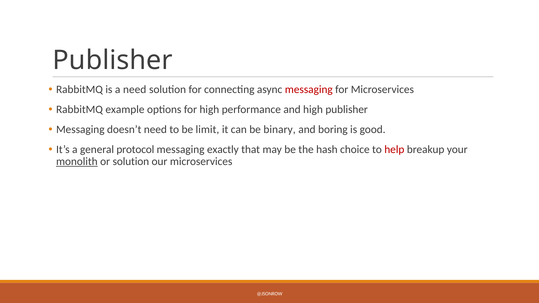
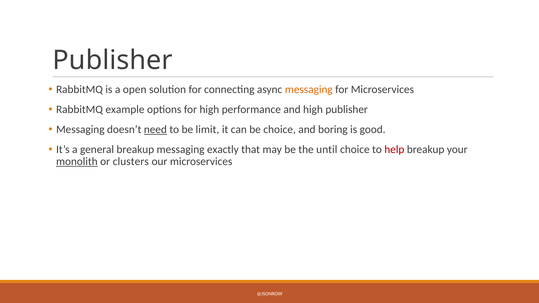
a need: need -> open
messaging at (309, 90) colour: red -> orange
need at (155, 130) underline: none -> present
be binary: binary -> choice
general protocol: protocol -> breakup
hash: hash -> until
or solution: solution -> clusters
